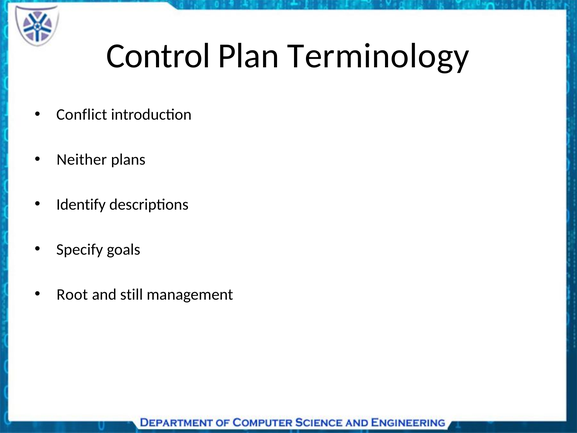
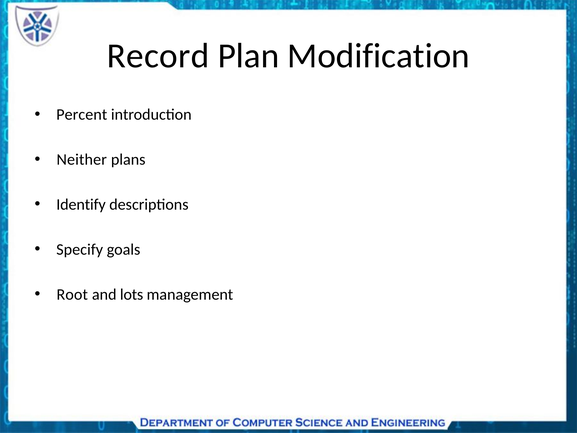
Control: Control -> Record
Terminology: Terminology -> Modification
Conflict: Conflict -> Percent
still: still -> lots
